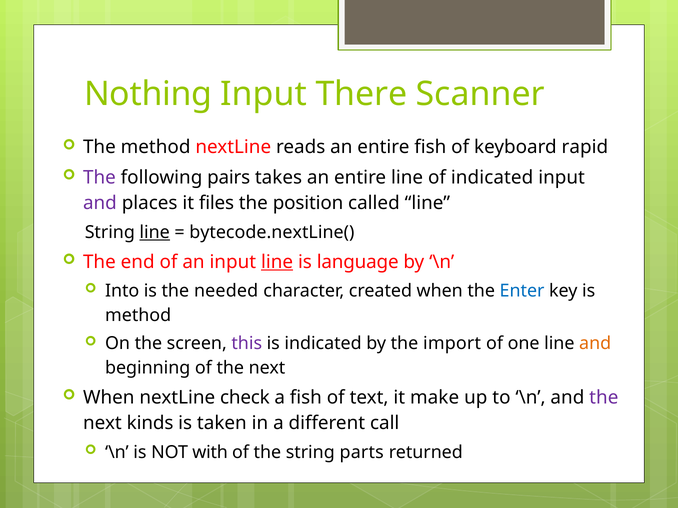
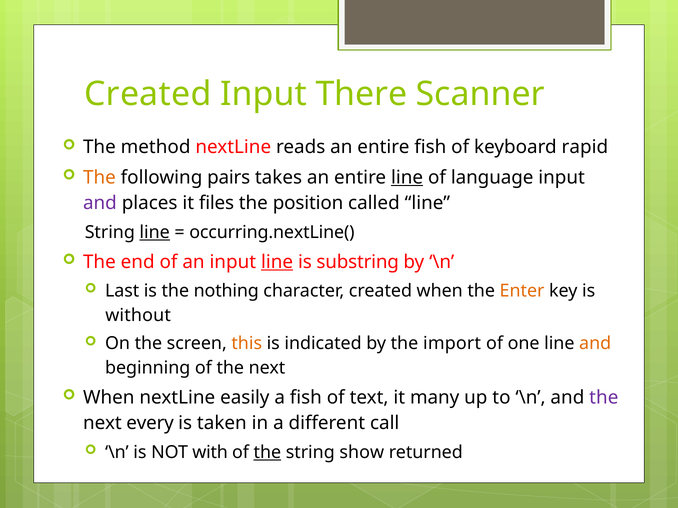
Nothing at (148, 94): Nothing -> Created
The at (99, 178) colour: purple -> orange
line at (407, 178) underline: none -> present
of indicated: indicated -> language
bytecode.nextLine(: bytecode.nextLine( -> occurring.nextLine(
language: language -> substring
Into: Into -> Last
needed: needed -> nothing
Enter colour: blue -> orange
method at (138, 315): method -> without
this colour: purple -> orange
check: check -> easily
make: make -> many
kinds: kinds -> every
the at (267, 453) underline: none -> present
parts: parts -> show
